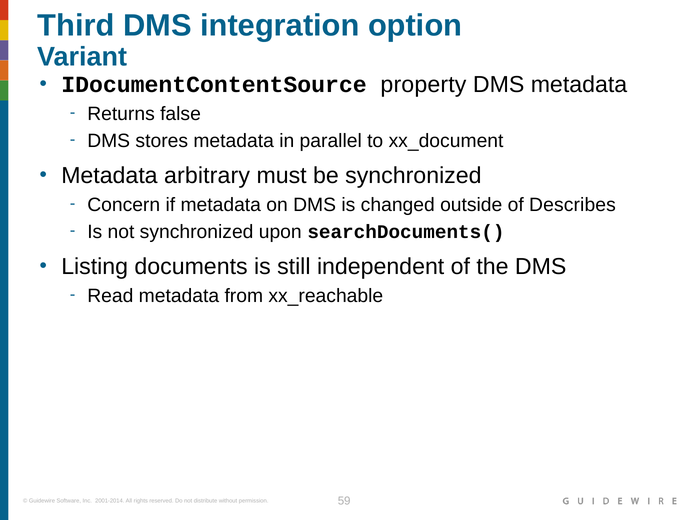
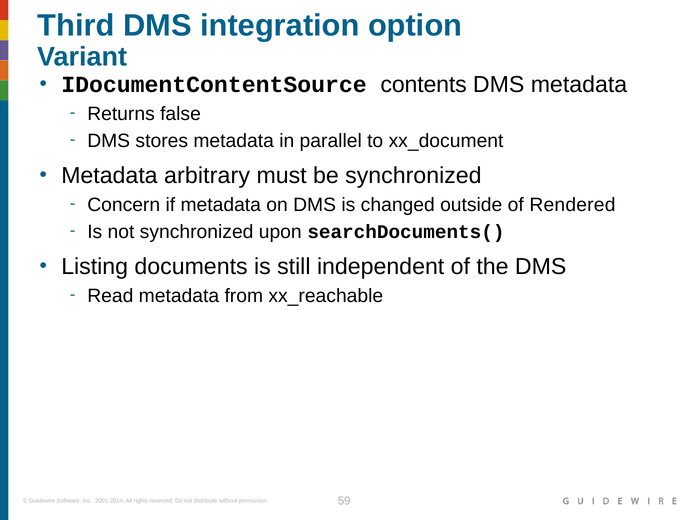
property: property -> contents
Describes: Describes -> Rendered
